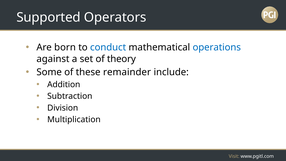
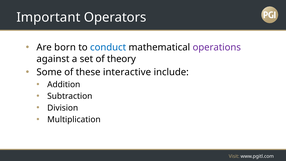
Supported: Supported -> Important
operations colour: blue -> purple
remainder: remainder -> interactive
